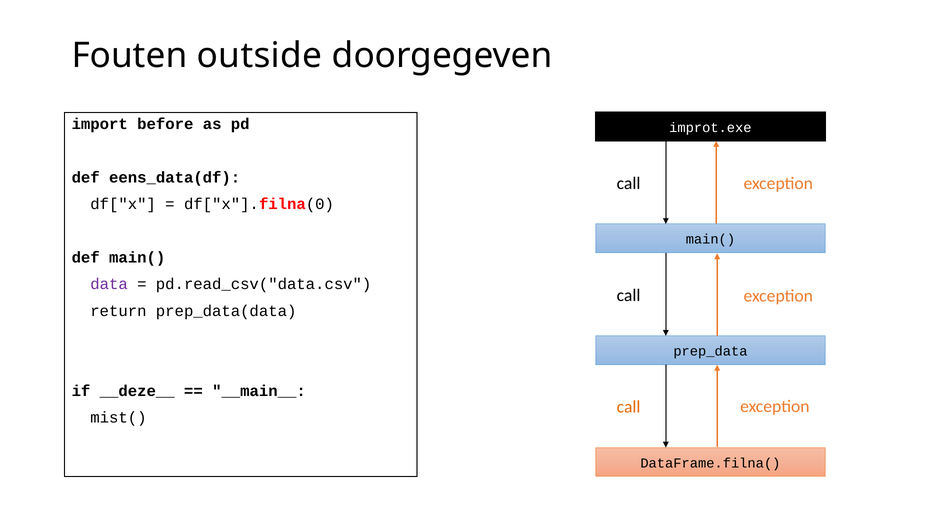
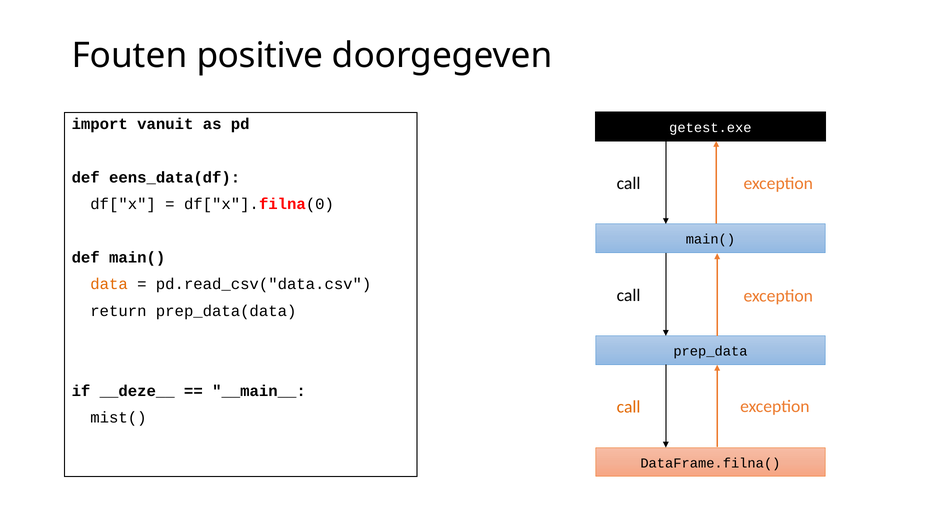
outside: outside -> positive
before: before -> vanuit
improt.exe: improt.exe -> getest.exe
data colour: purple -> orange
